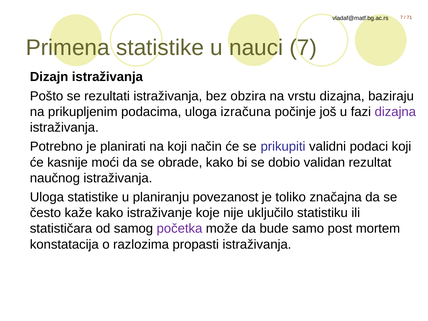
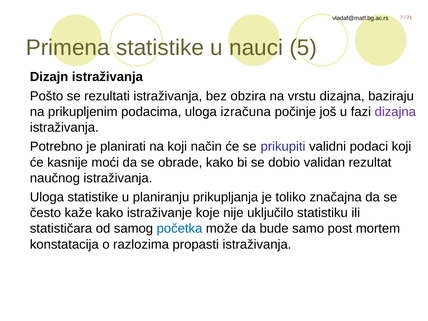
nauci 7: 7 -> 5
povezanost: povezanost -> prikupljanja
početka colour: purple -> blue
